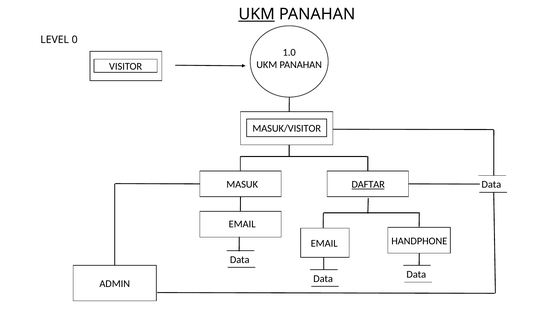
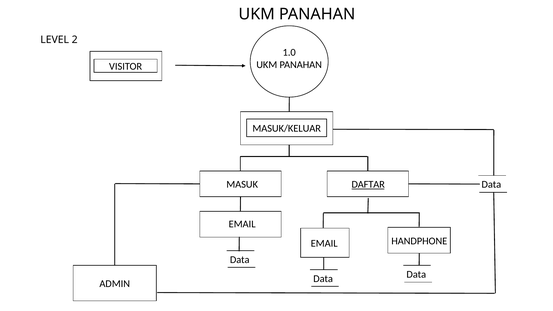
UKM at (257, 14) underline: present -> none
0: 0 -> 2
MASUK/VISITOR: MASUK/VISITOR -> MASUK/KELUAR
